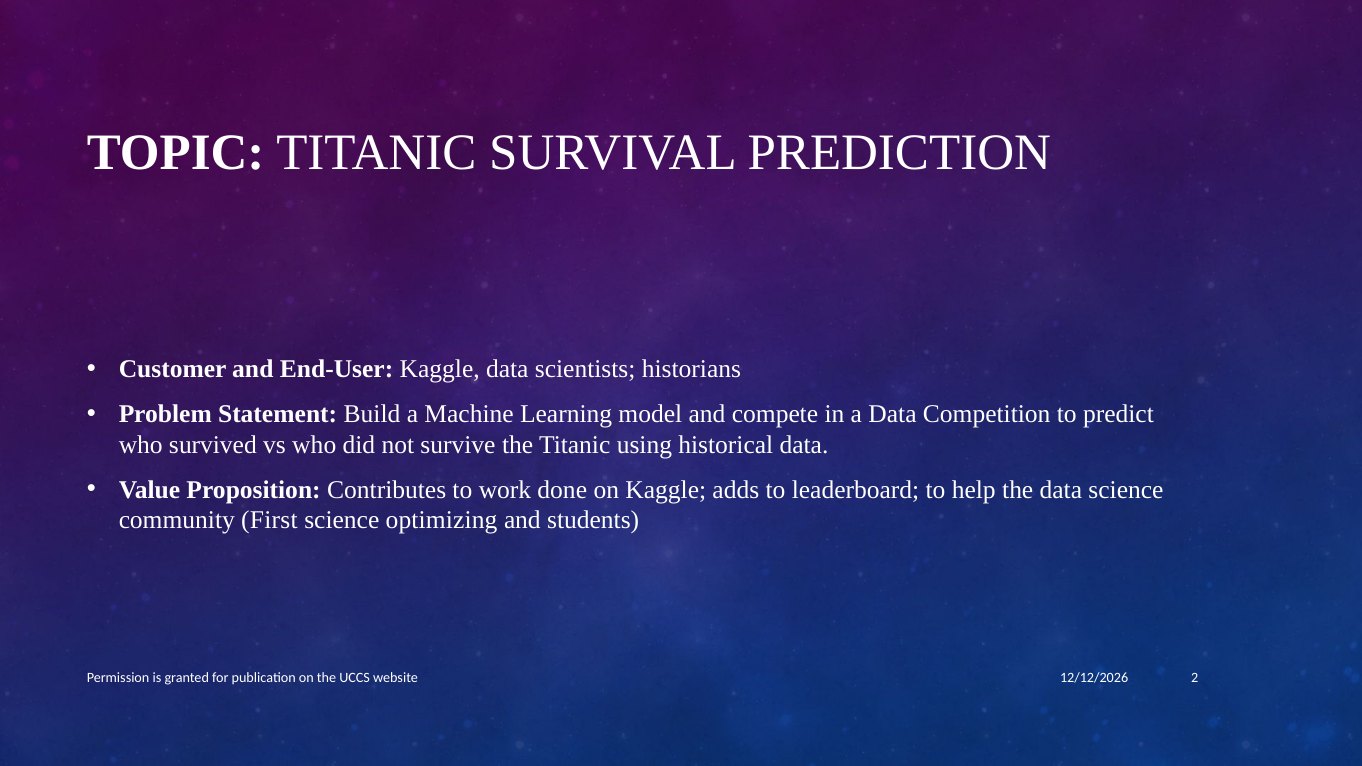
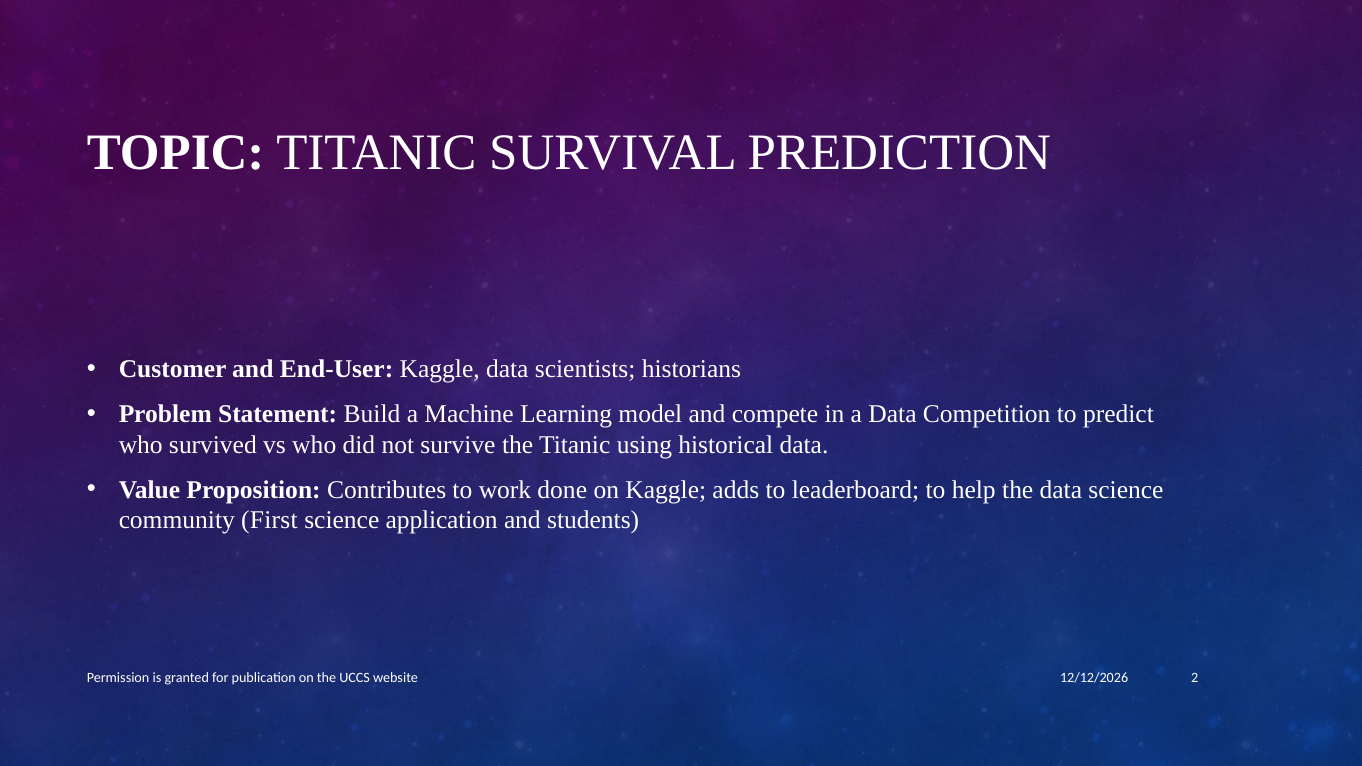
optimizing: optimizing -> application
